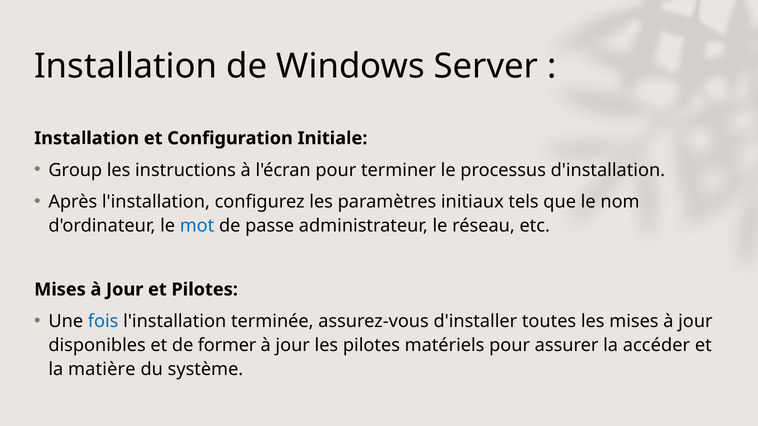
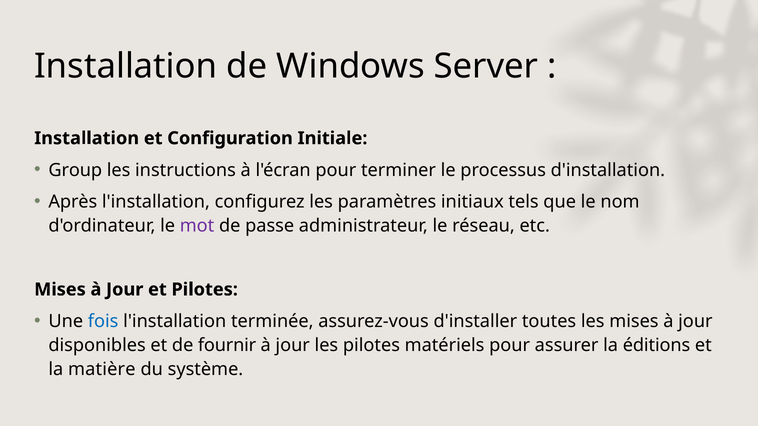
mot colour: blue -> purple
former: former -> fournir
accéder: accéder -> éditions
